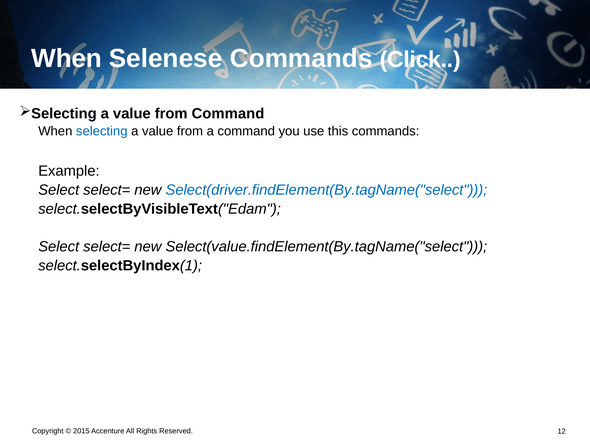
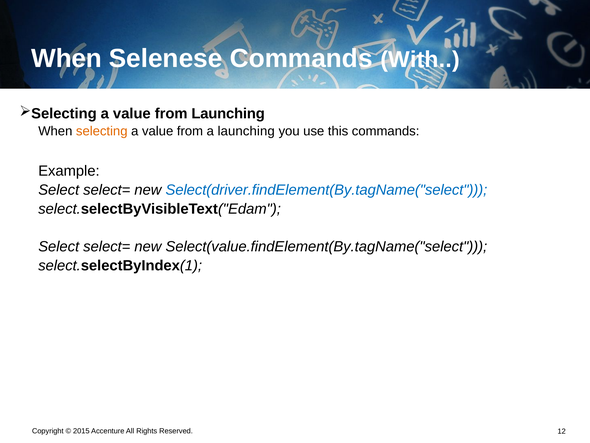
Click: Click -> With
from Command: Command -> Launching
selecting colour: blue -> orange
a command: command -> launching
